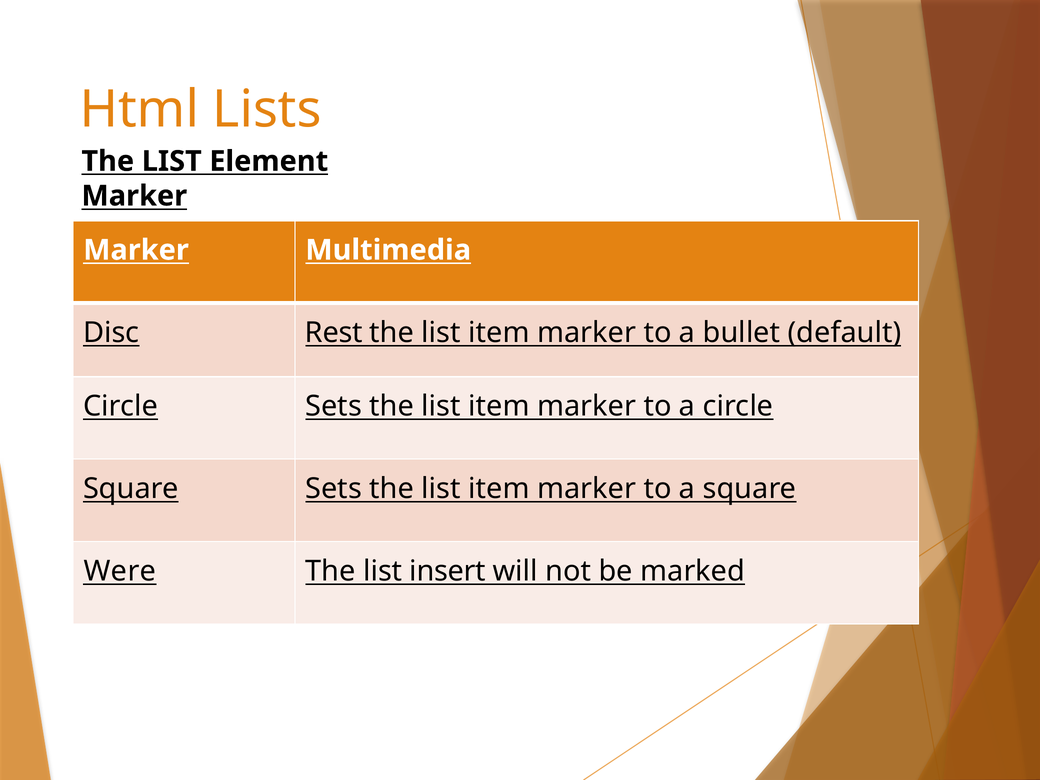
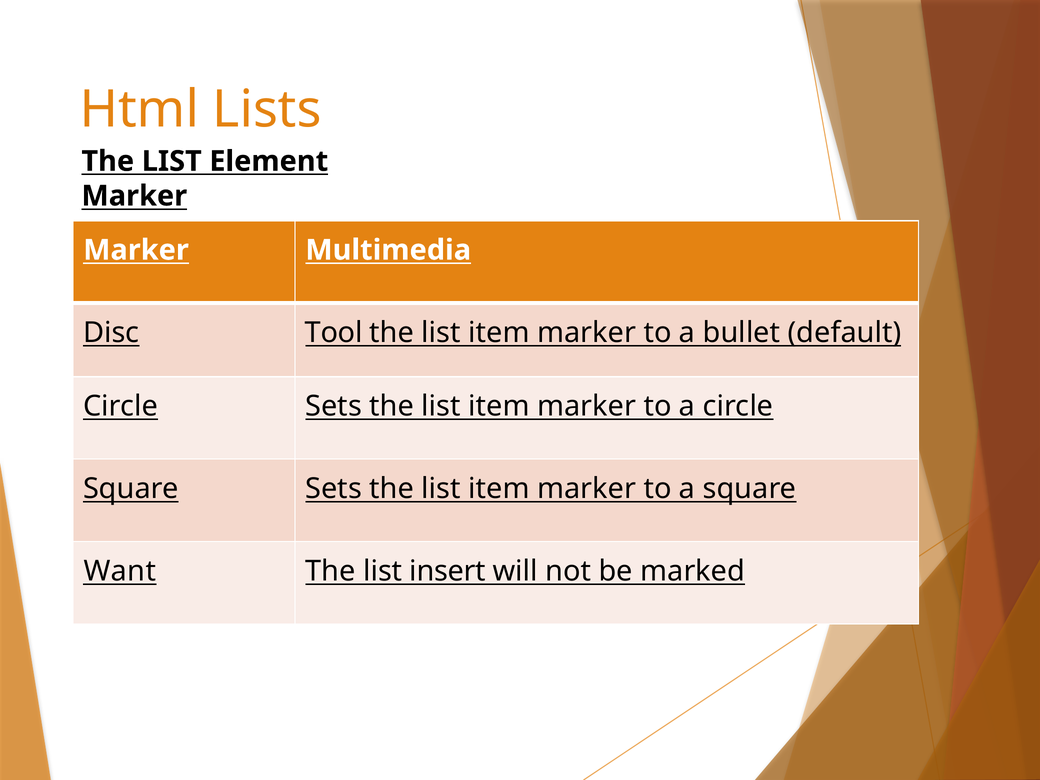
Rest: Rest -> Tool
Were: Were -> Want
